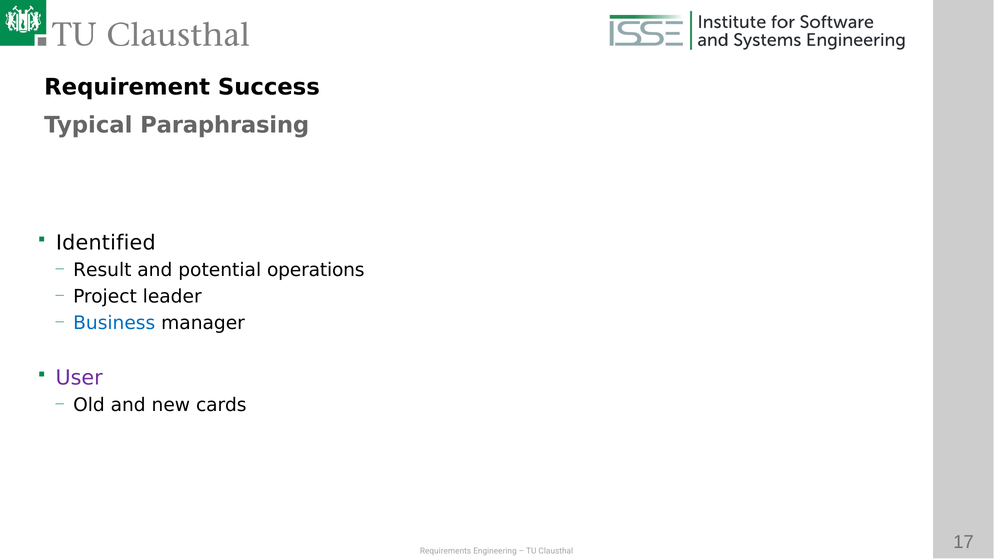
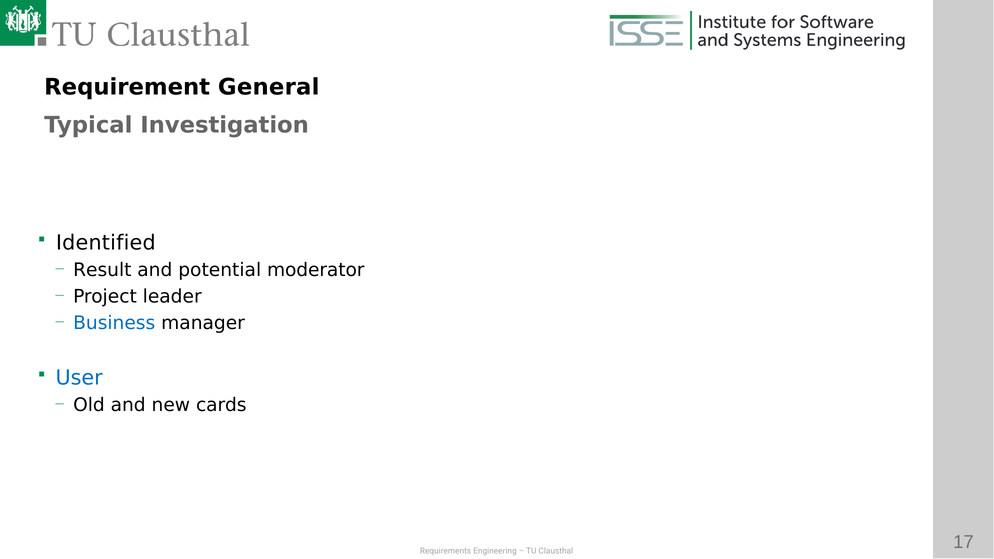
Success: Success -> General
Paraphrasing: Paraphrasing -> Investigation
operations: operations -> moderator
User colour: purple -> blue
